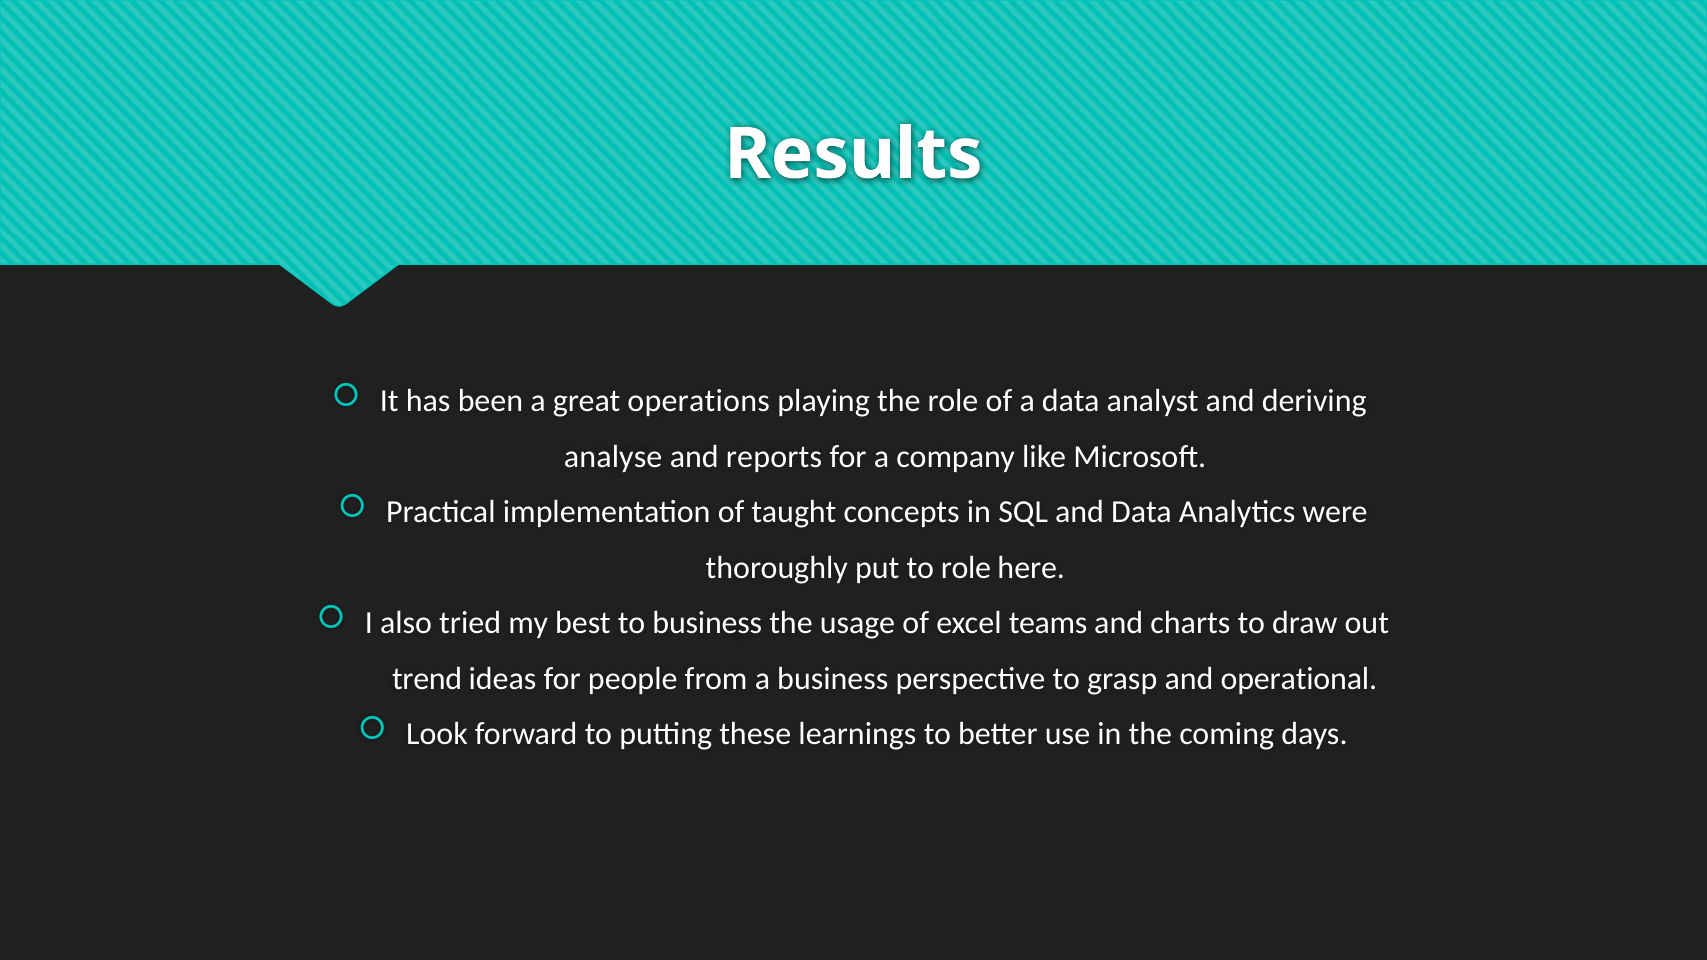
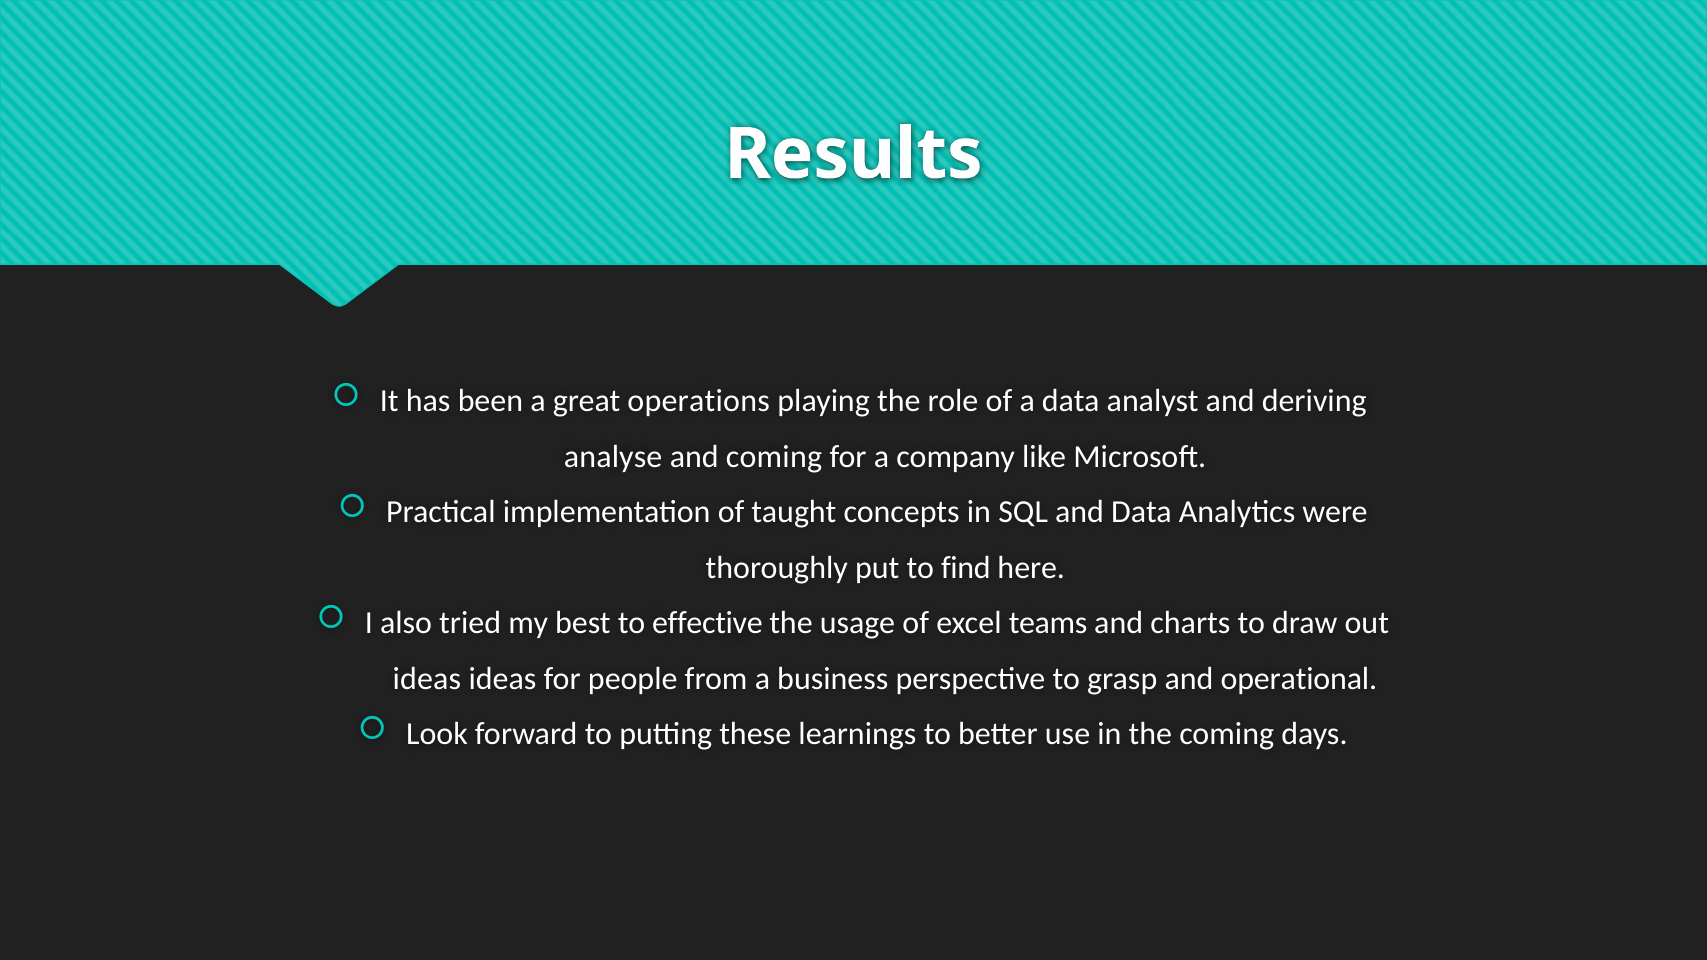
and reports: reports -> coming
to role: role -> find
to business: business -> effective
trend at (427, 679): trend -> ideas
